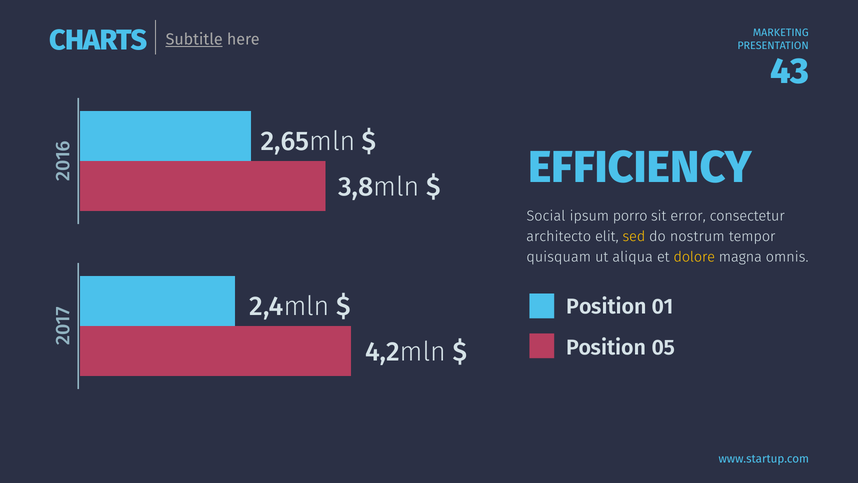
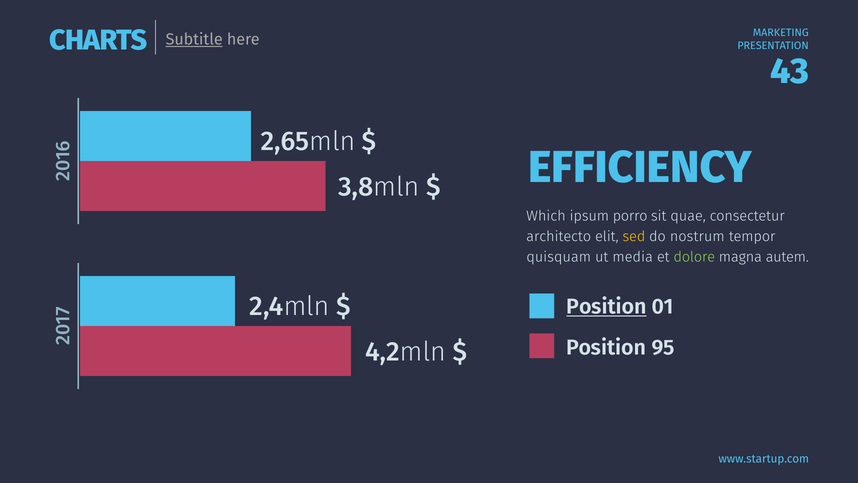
Social: Social -> Which
error: error -> quae
aliqua: aliqua -> media
dolore colour: yellow -> light green
omnis: omnis -> autem
Position at (606, 307) underline: none -> present
05: 05 -> 95
